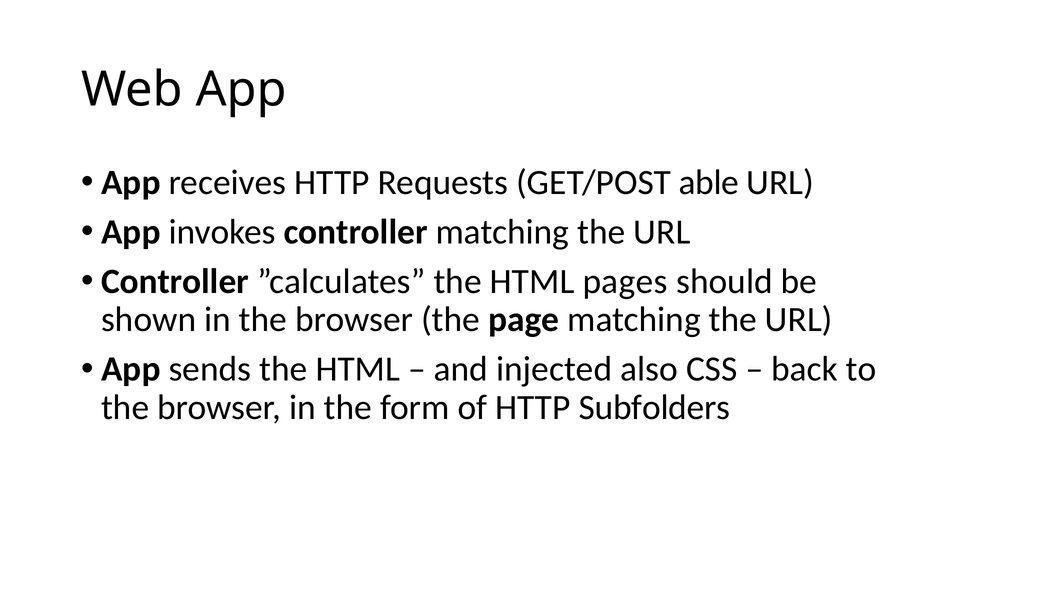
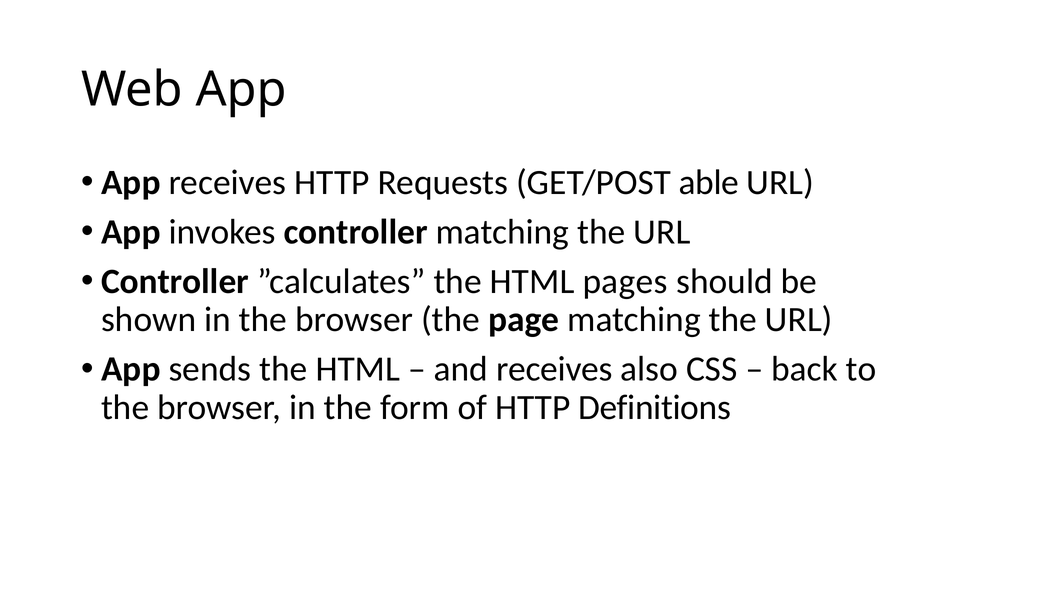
and injected: injected -> receives
Subfolders: Subfolders -> Definitions
